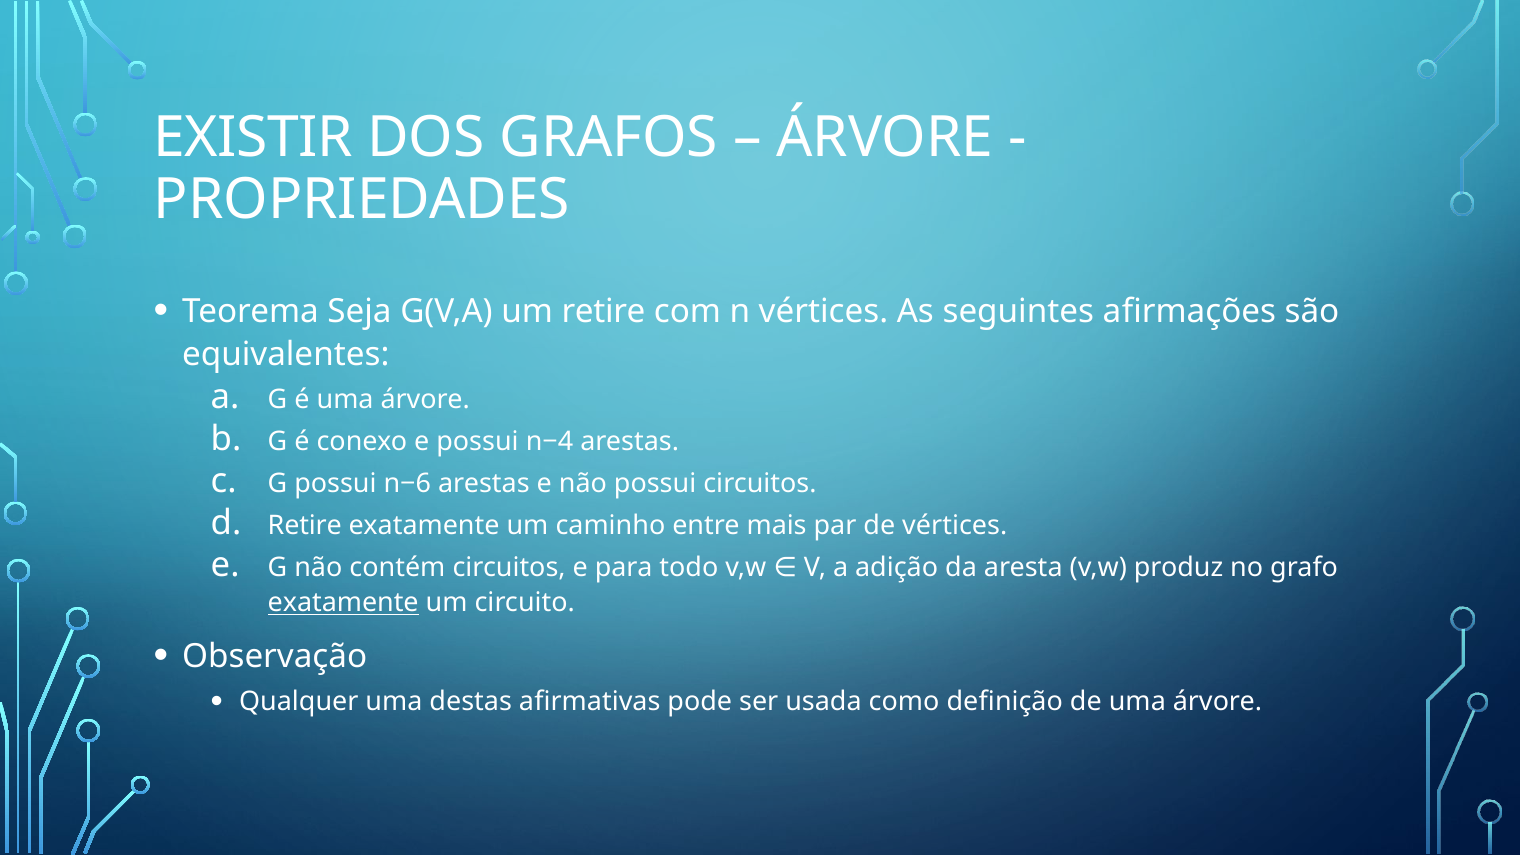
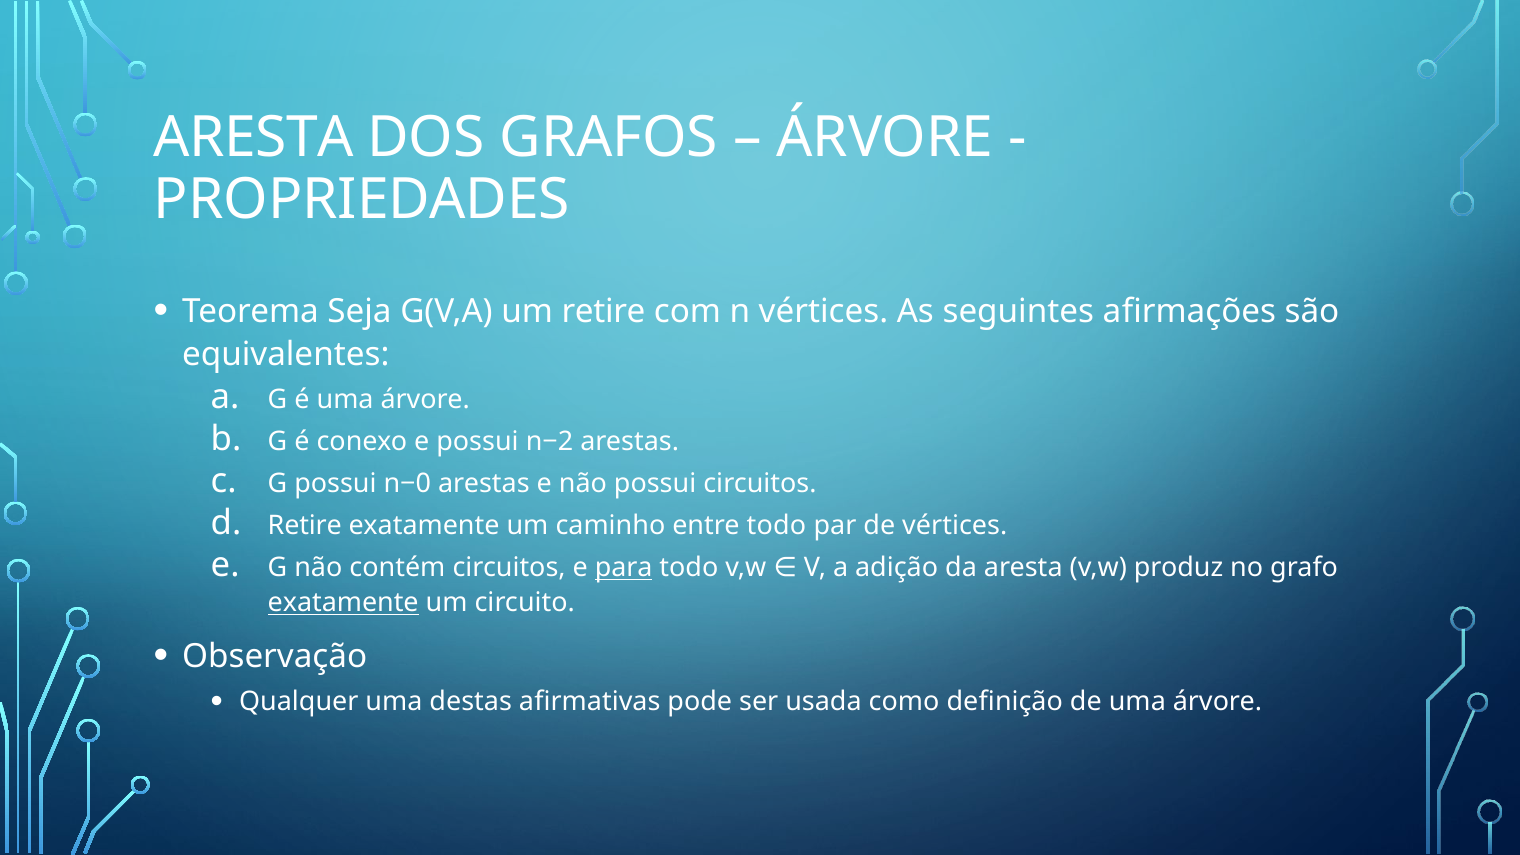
EXISTIR at (253, 138): EXISTIR -> ARESTA
n−4: n−4 -> n−2
n−6: n−6 -> n−0
entre mais: mais -> todo
para underline: none -> present
